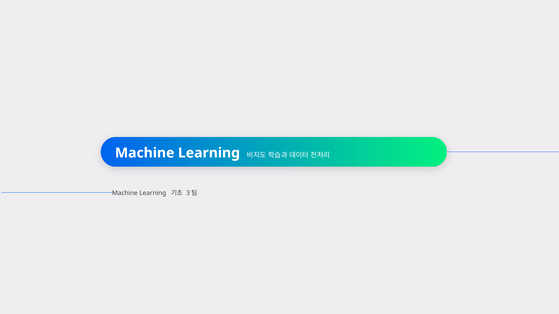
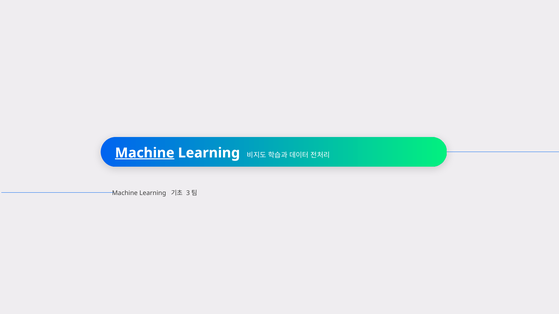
Machine at (145, 153) underline: none -> present
